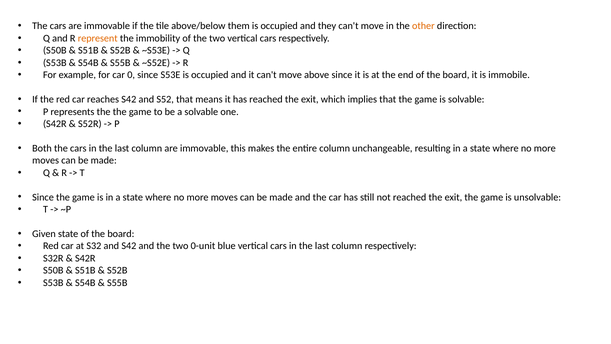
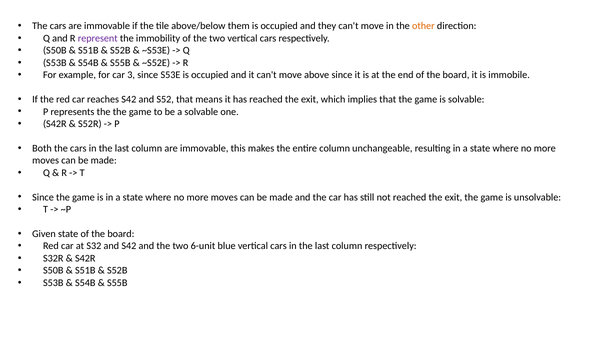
represent colour: orange -> purple
0: 0 -> 3
0-unit: 0-unit -> 6-unit
